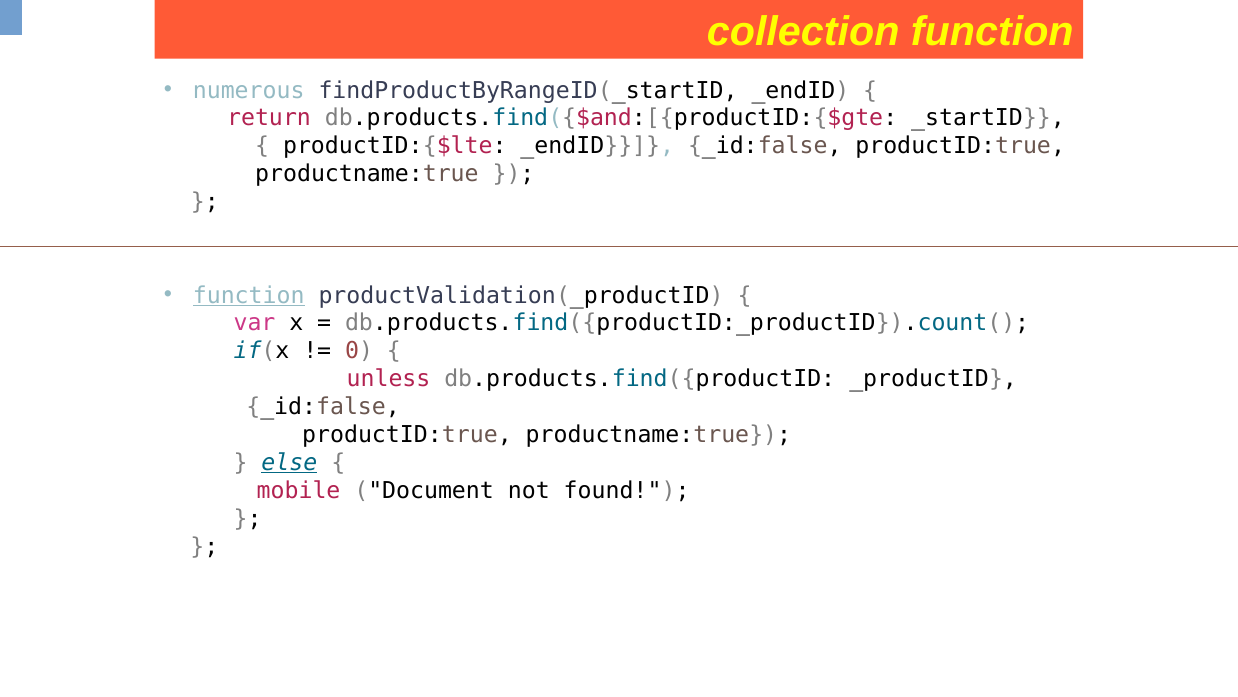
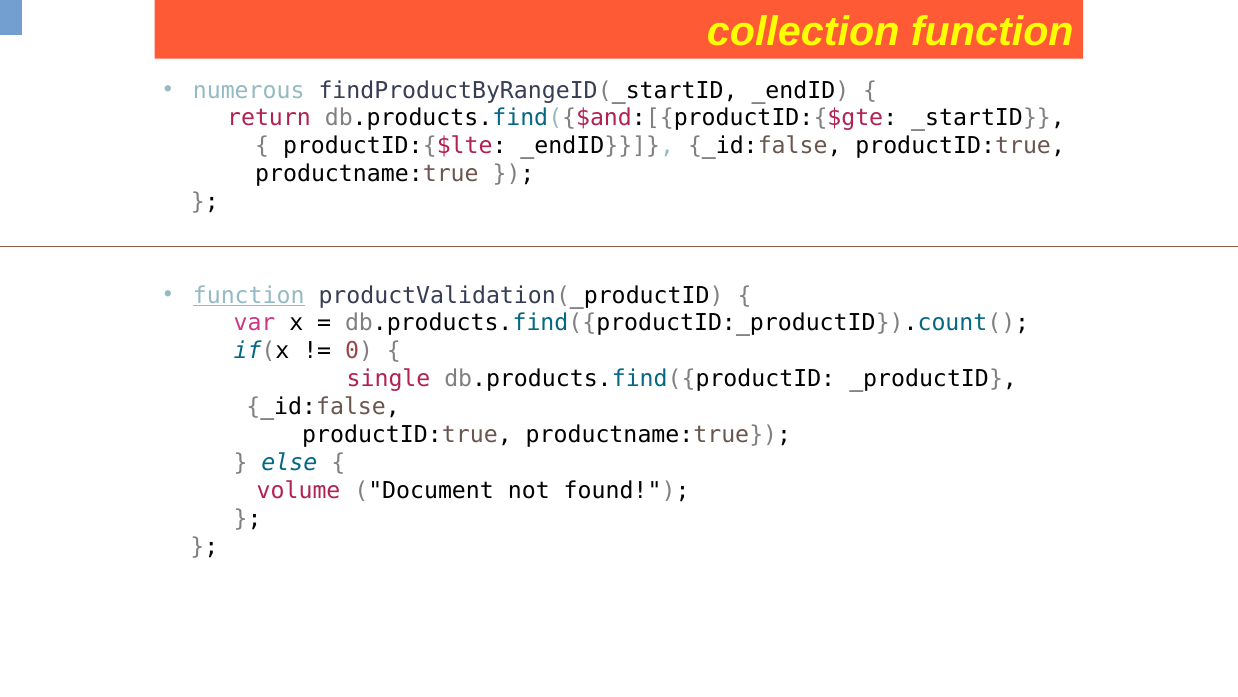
unless: unless -> single
else underline: present -> none
mobile: mobile -> volume
